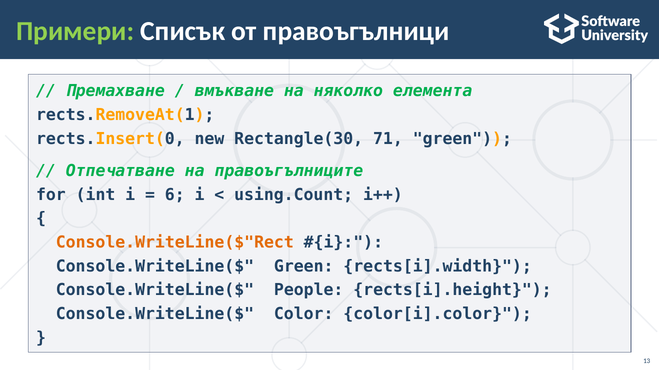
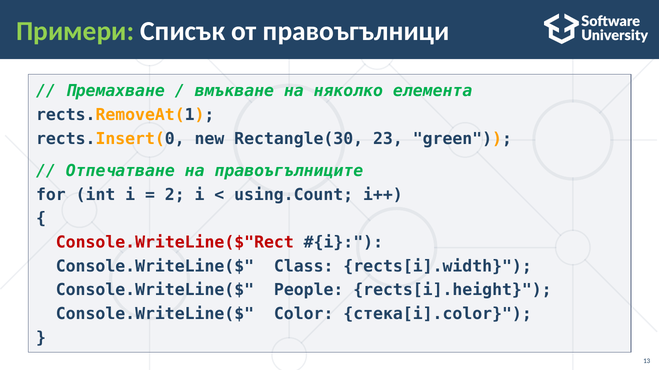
71: 71 -> 23
6: 6 -> 2
Console.WriteLine($"Rect colour: orange -> red
Console.WriteLine($ Green: Green -> Class
color[i].color: color[i].color -> стека[i].color
